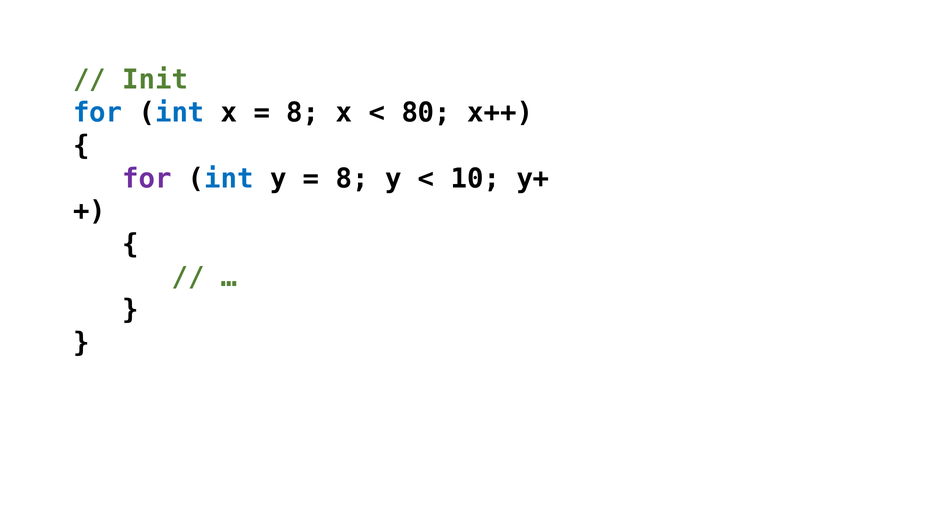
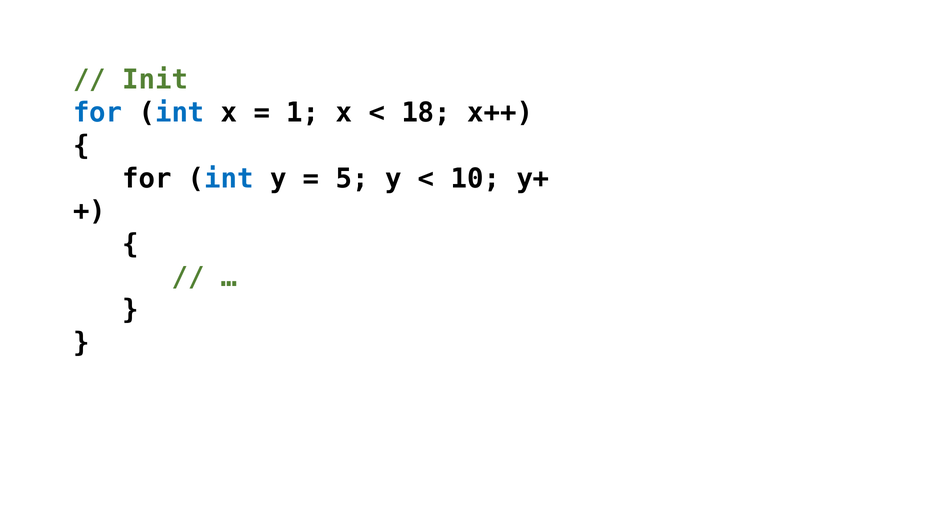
8 at (303, 113): 8 -> 1
80: 80 -> 18
for at (147, 178) colour: purple -> black
8 at (352, 178): 8 -> 5
